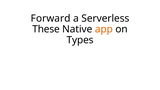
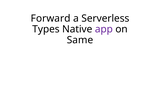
These: These -> Types
app colour: orange -> purple
Types: Types -> Same
